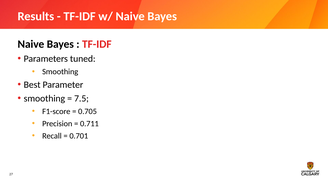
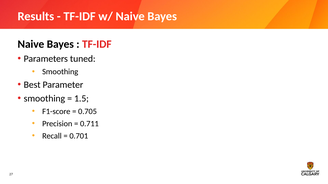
7.5: 7.5 -> 1.5
